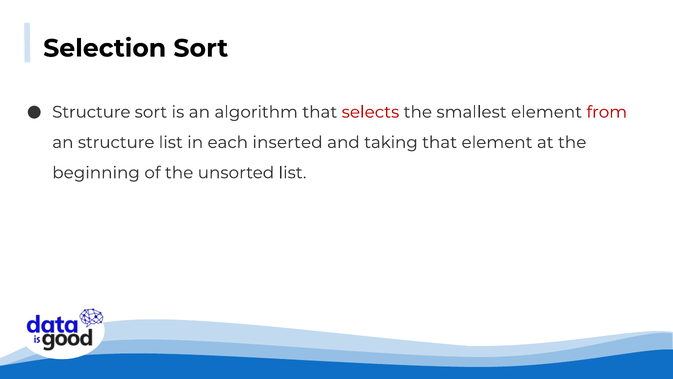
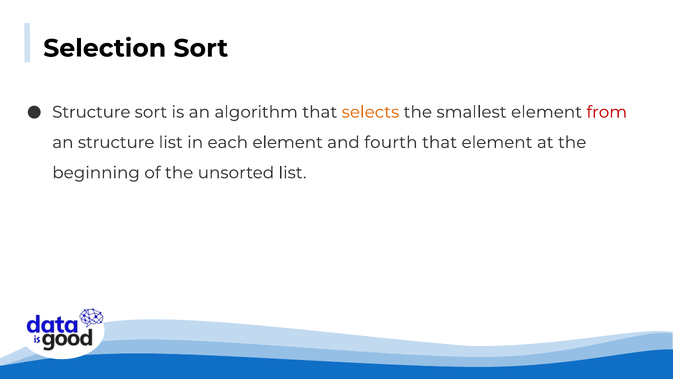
selects colour: red -> orange
each inserted: inserted -> element
taking: taking -> fourth
